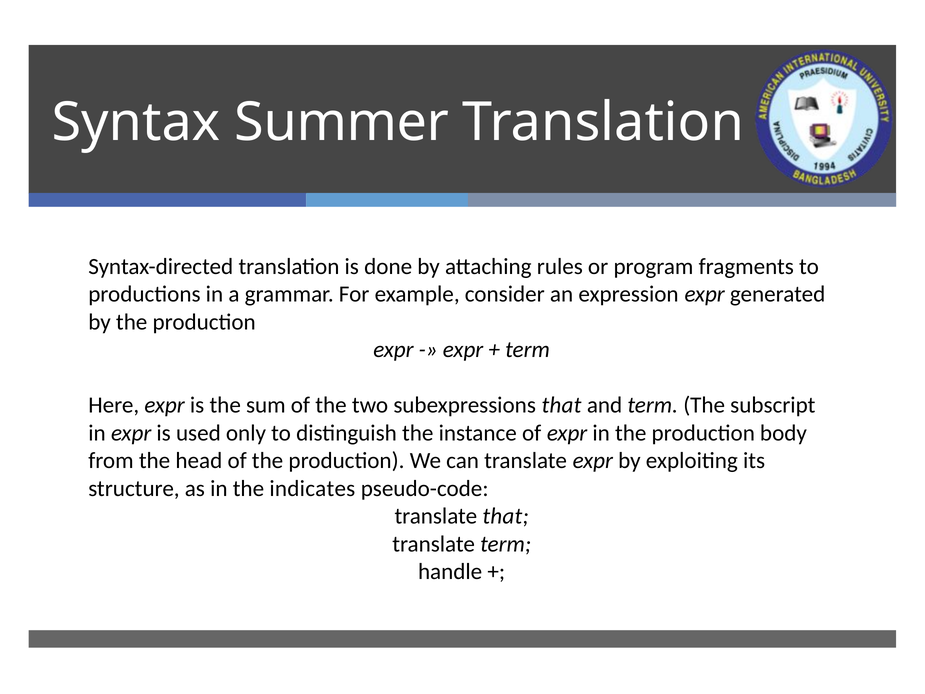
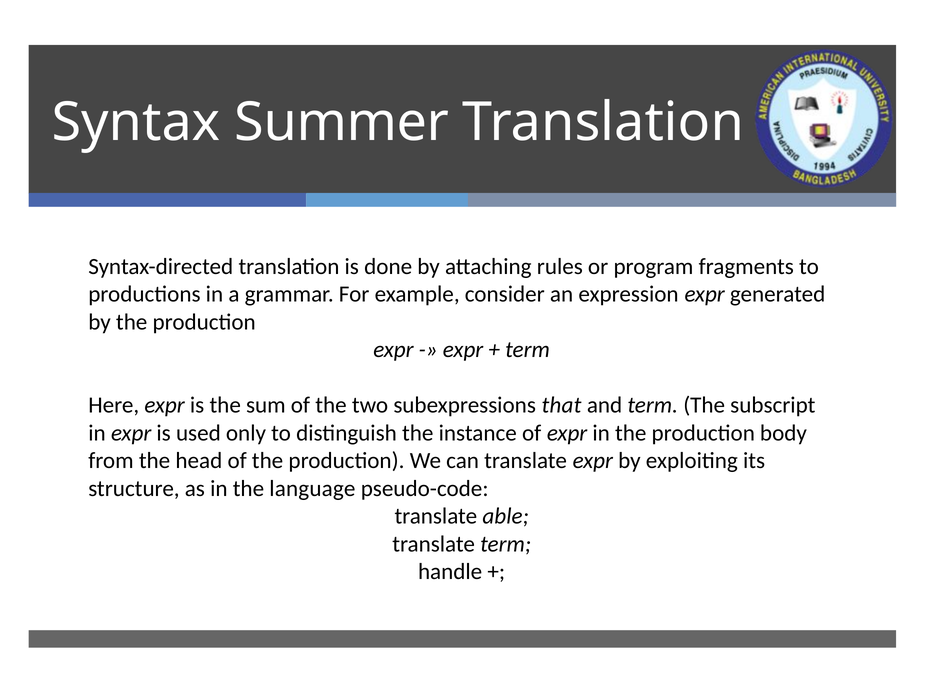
indicates: indicates -> language
translate that: that -> able
